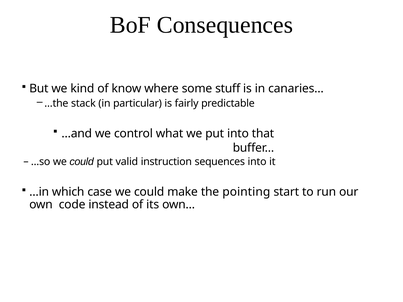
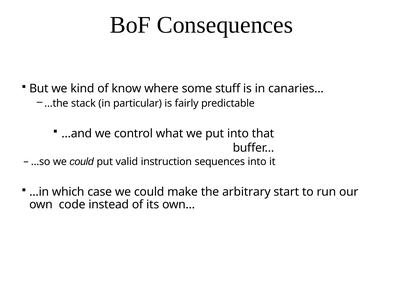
pointing: pointing -> arbitrary
